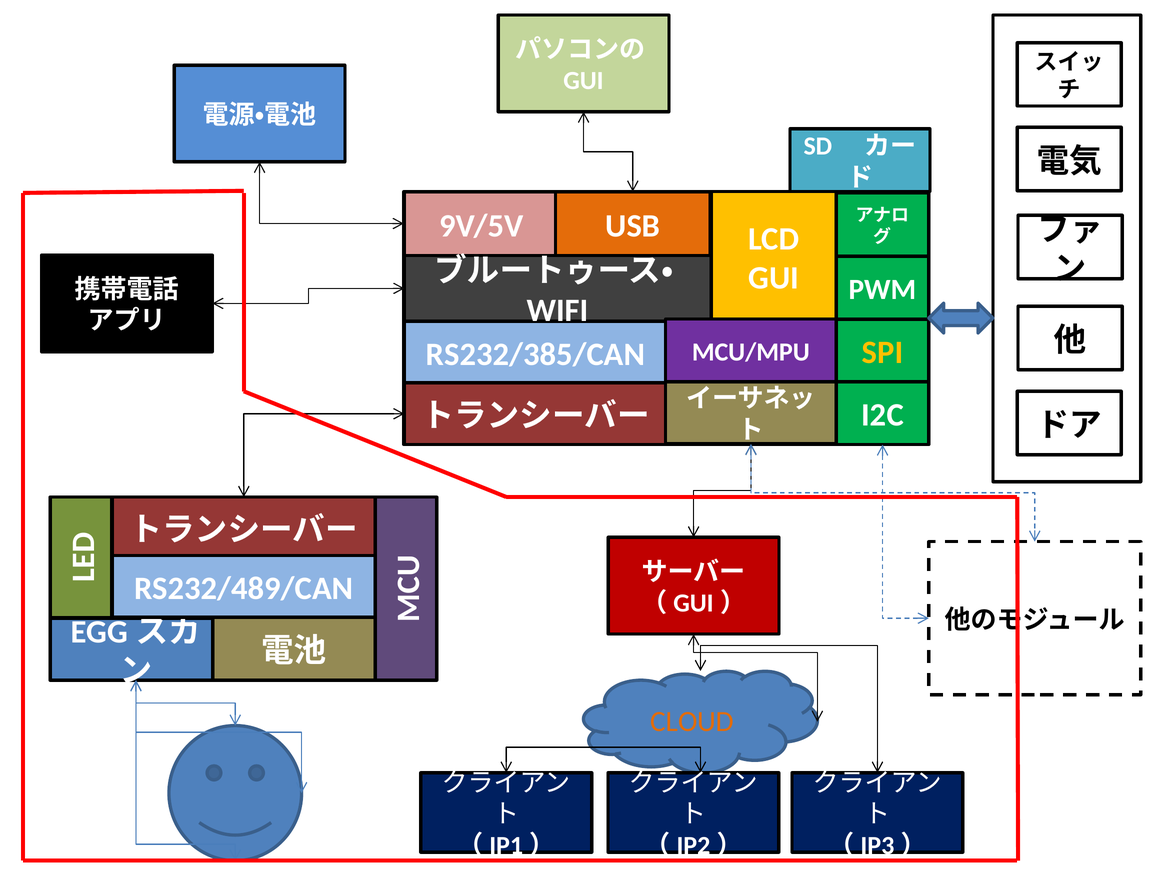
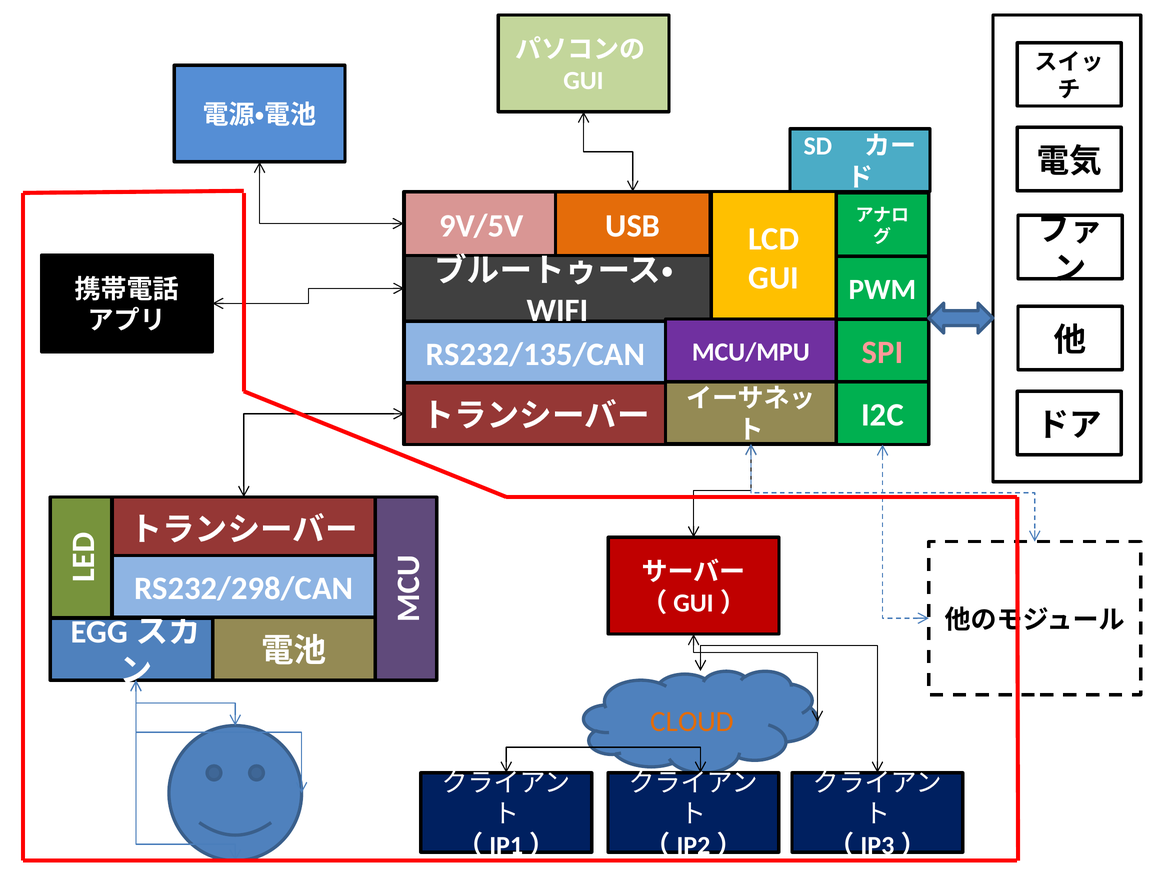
SPI colour: yellow -> pink
RS232/385/CAN: RS232/385/CAN -> RS232/135/CAN
RS232/489/CAN: RS232/489/CAN -> RS232/298/CAN
